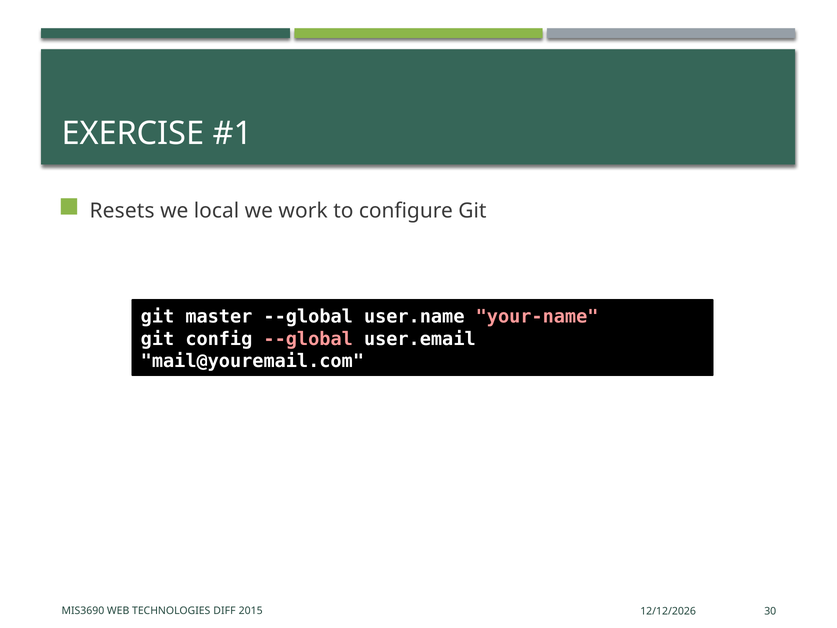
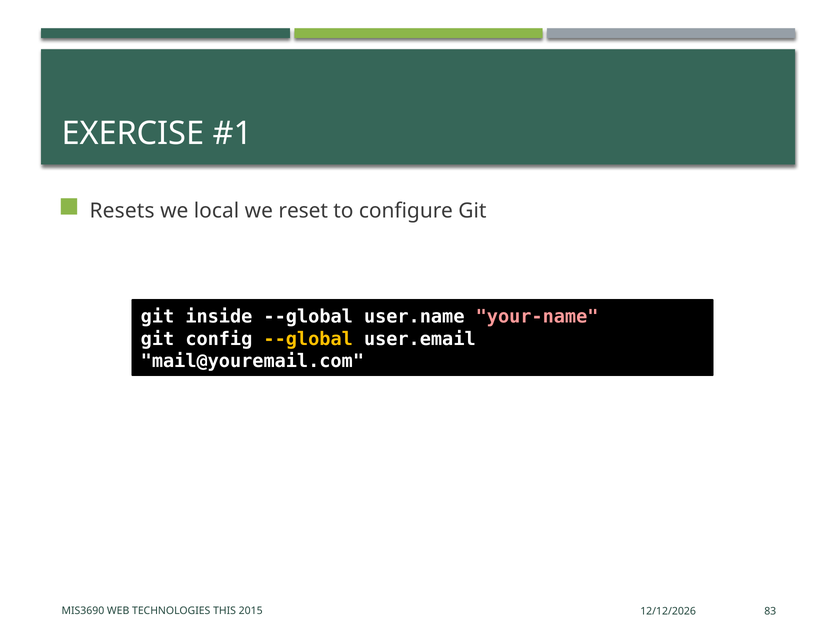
work: work -> reset
master: master -> inside
--global at (308, 339) colour: pink -> yellow
DIFF: DIFF -> THIS
30: 30 -> 83
